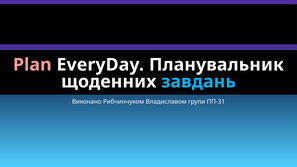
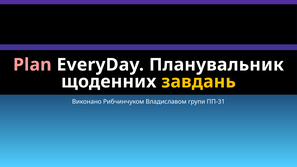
завдань colour: light blue -> yellow
